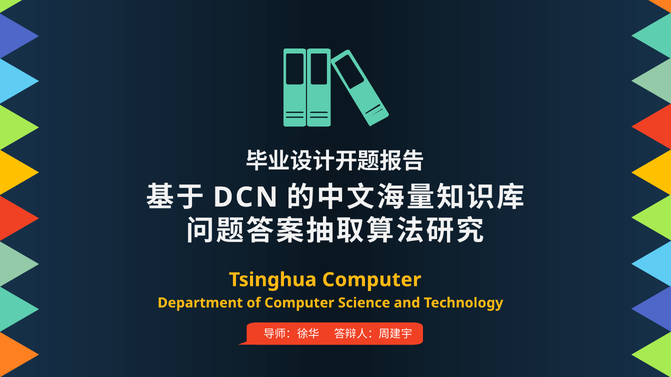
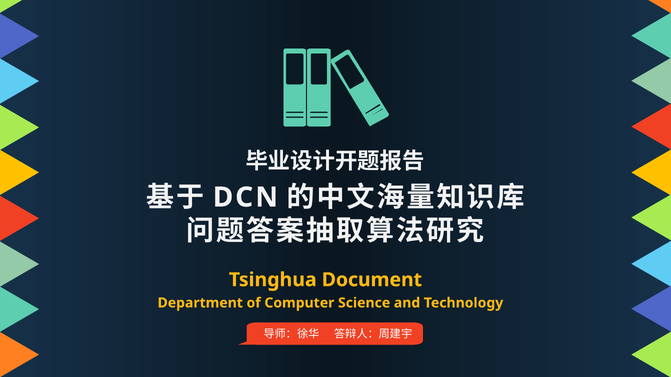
Tsinghua Computer: Computer -> Document
